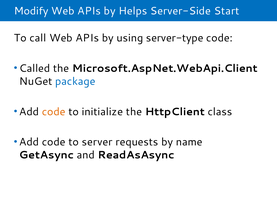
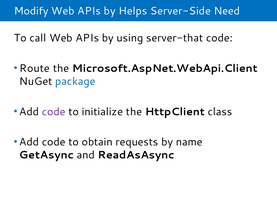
Start: Start -> Need
server-type: server-type -> server-that
Called: Called -> Route
code at (54, 112) colour: orange -> purple
server: server -> obtain
